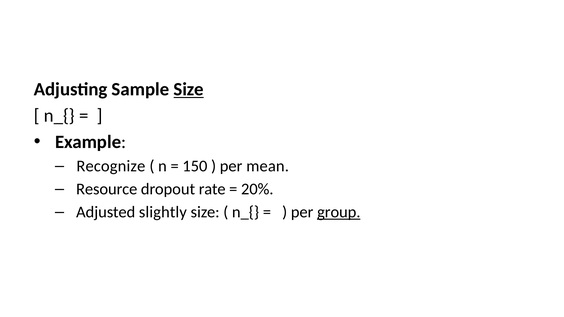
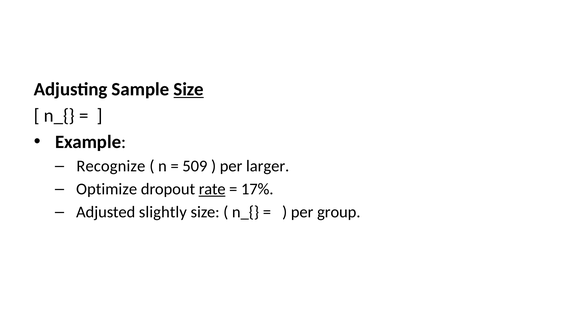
150: 150 -> 509
mean: mean -> larger
Resource: Resource -> Optimize
rate underline: none -> present
20%: 20% -> 17%
group underline: present -> none
